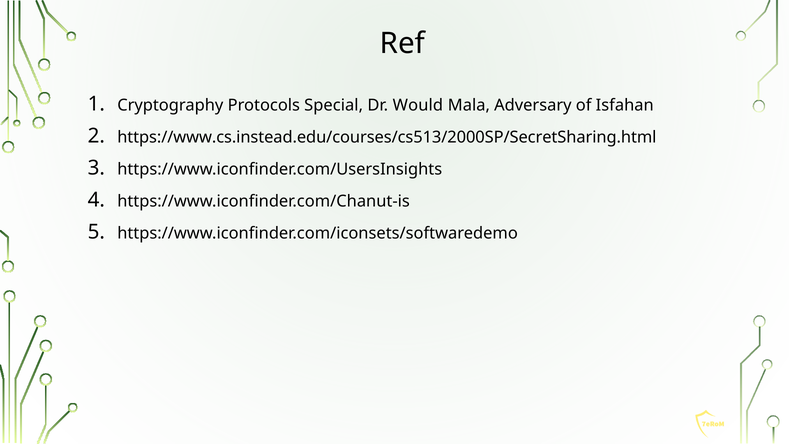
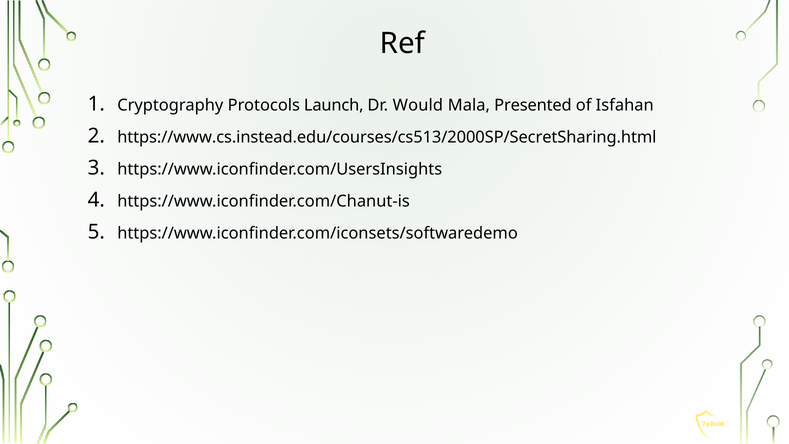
Special: Special -> Launch
Adversary: Adversary -> Presented
